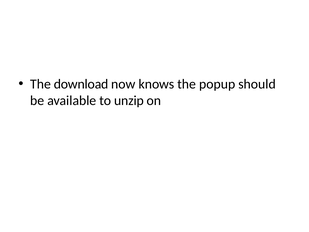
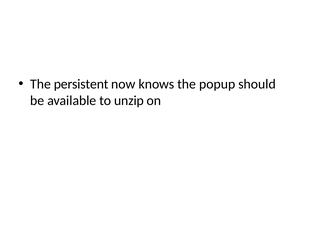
download: download -> persistent
